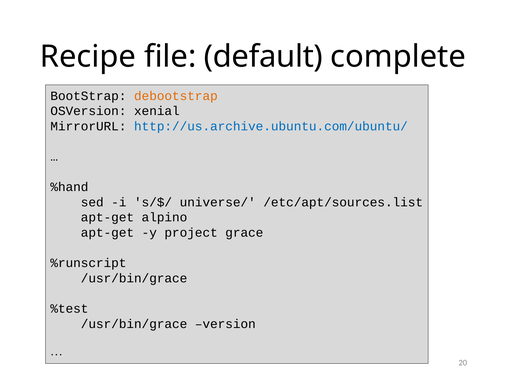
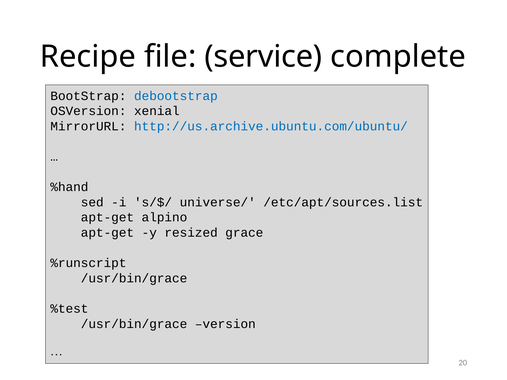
default: default -> service
debootstrap colour: orange -> blue
project: project -> resized
